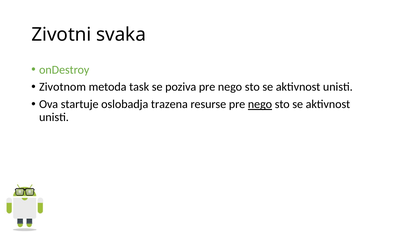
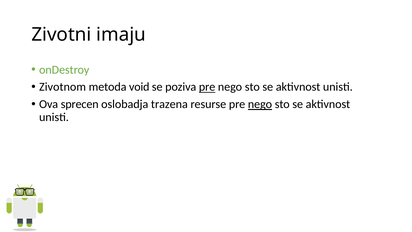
svaka: svaka -> imaju
task: task -> void
pre at (207, 87) underline: none -> present
startuje: startuje -> sprecen
